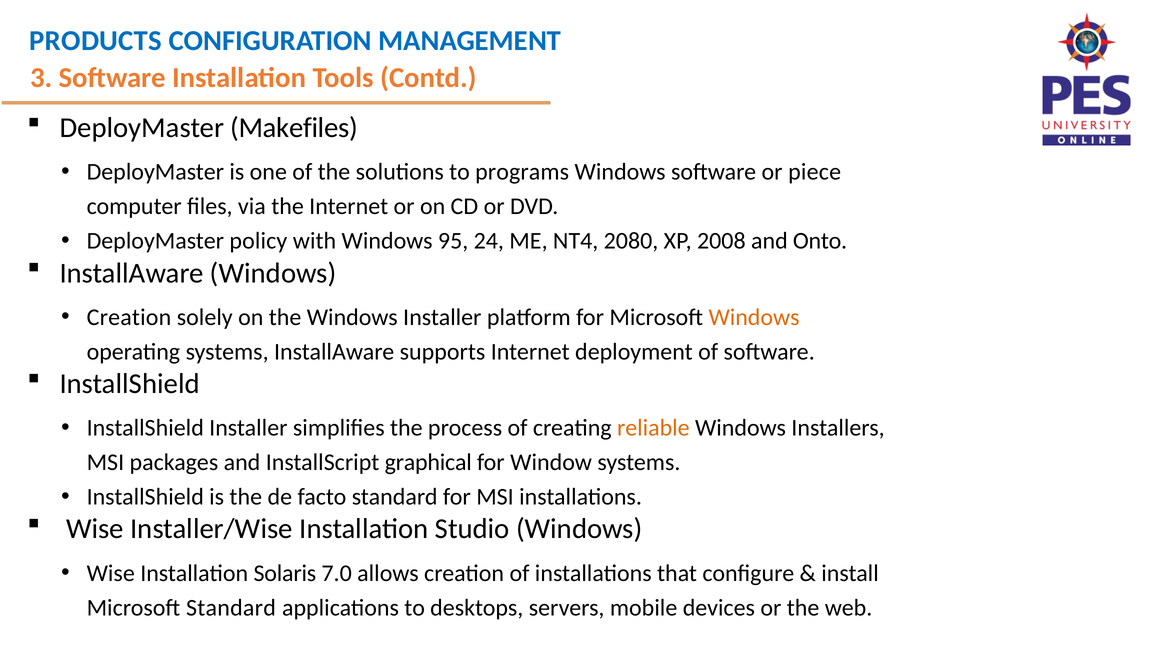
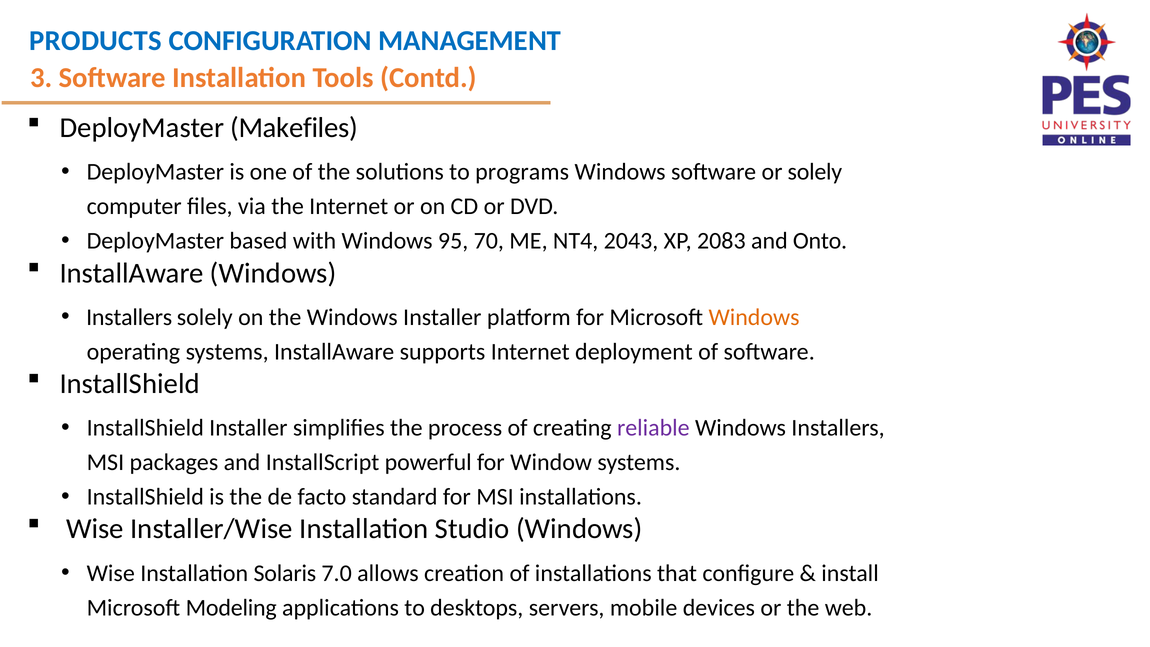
or piece: piece -> solely
policy: policy -> based
24: 24 -> 70
2080: 2080 -> 2043
2008: 2008 -> 2083
Creation at (129, 317): Creation -> Installers
reliable colour: orange -> purple
graphical: graphical -> powerful
Microsoft Standard: Standard -> Modeling
